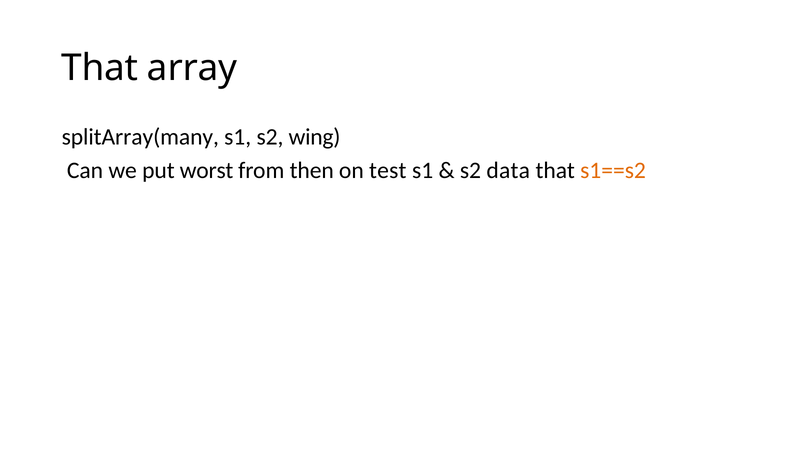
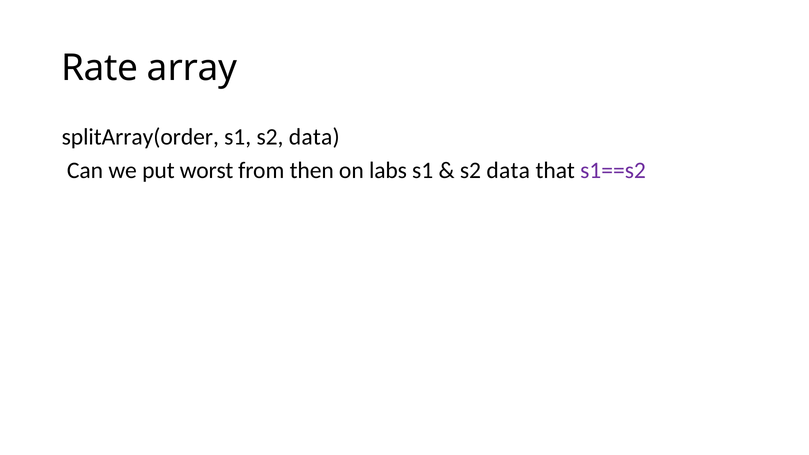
That at (100, 68): That -> Rate
splitArray(many: splitArray(many -> splitArray(order
s1 s2 wing: wing -> data
test: test -> labs
s1==s2 colour: orange -> purple
